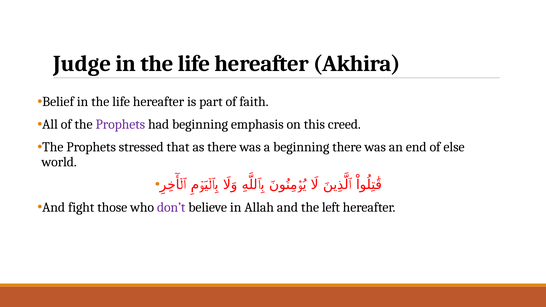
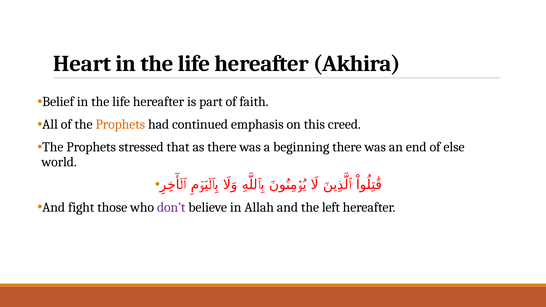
Judge: Judge -> Heart
Prophets at (120, 125) colour: purple -> orange
had beginning: beginning -> continued
